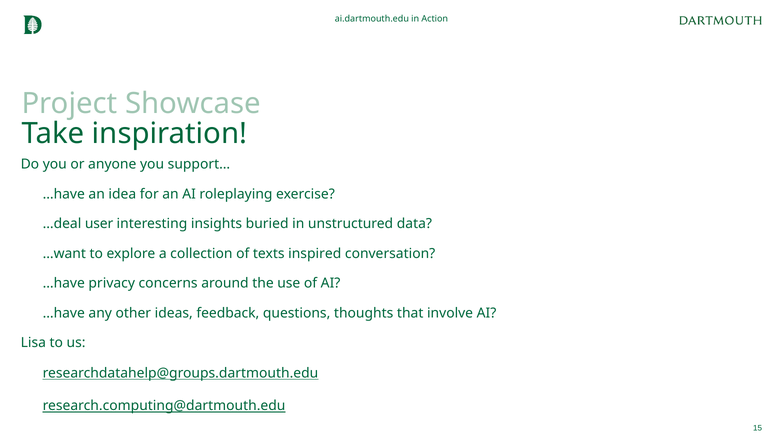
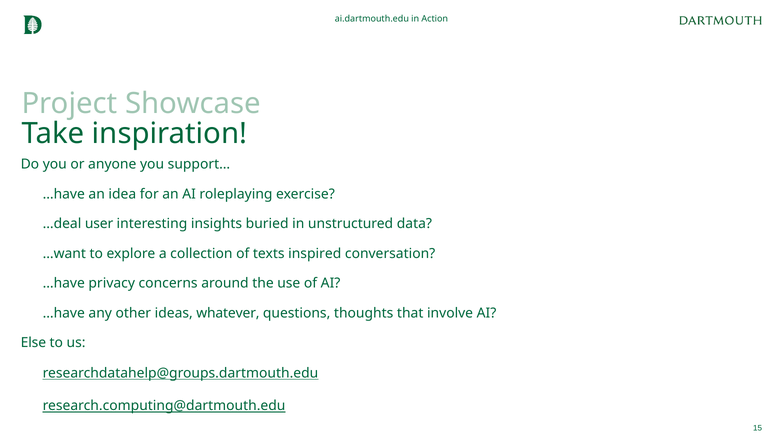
feedback: feedback -> whatever
Lisa: Lisa -> Else
